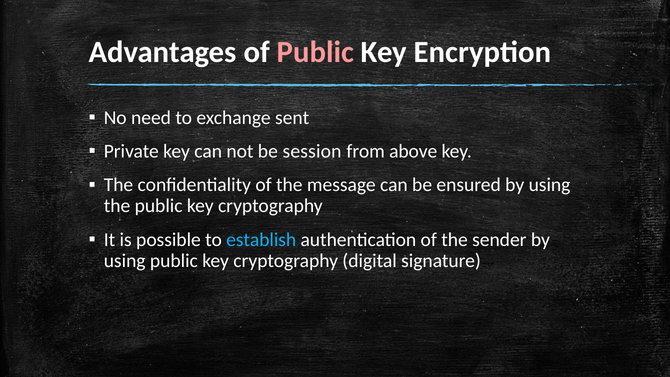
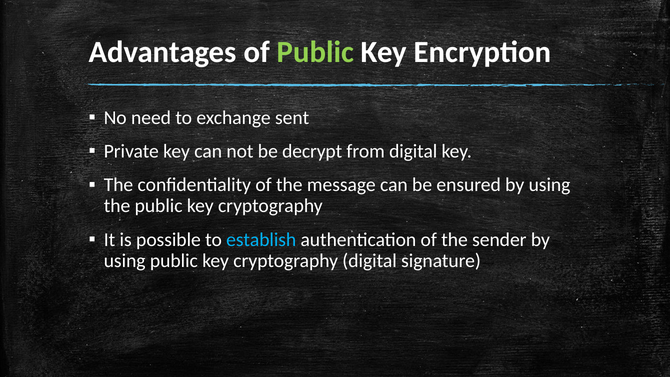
Public at (315, 52) colour: pink -> light green
session: session -> decrypt
from above: above -> digital
